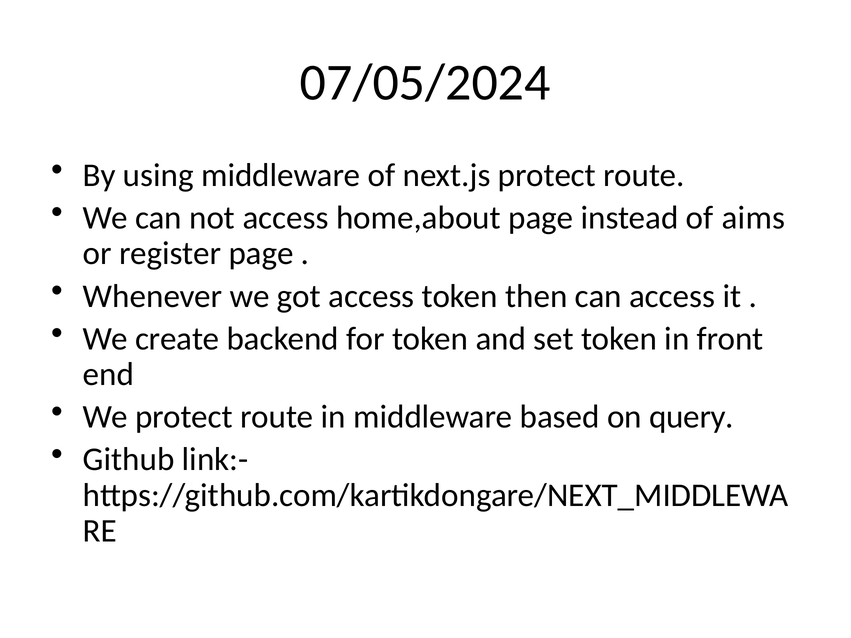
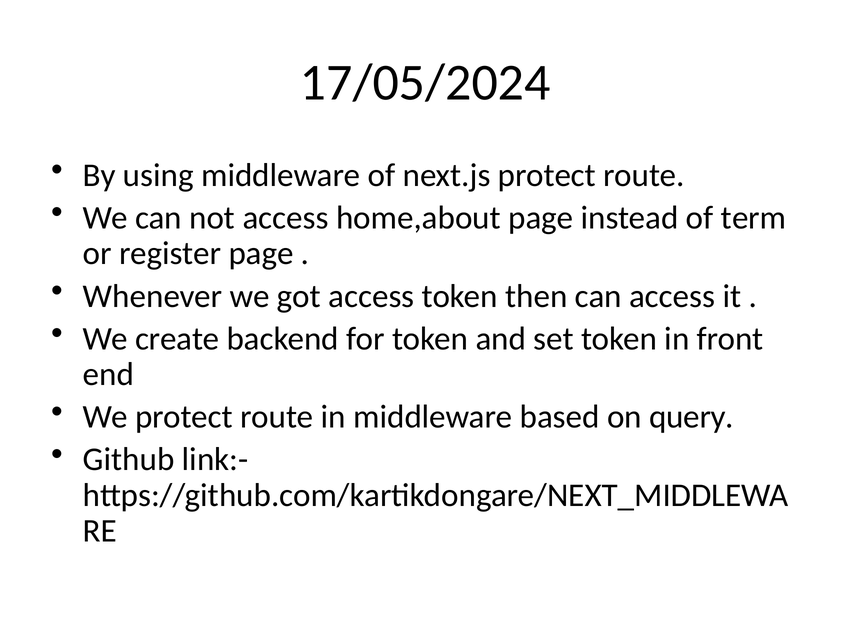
07/05/2024: 07/05/2024 -> 17/05/2024
aims: aims -> term
